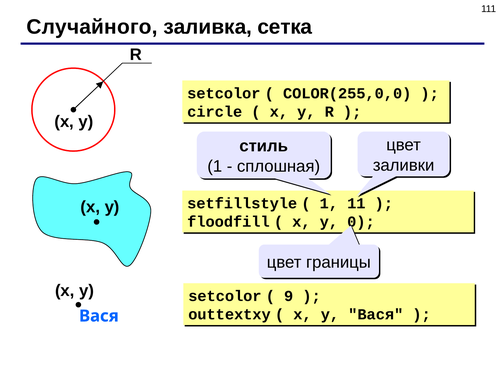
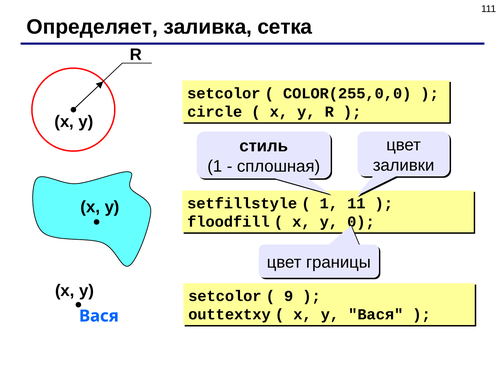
Случайного: Случайного -> Определяет
